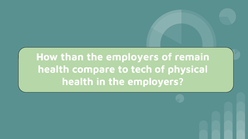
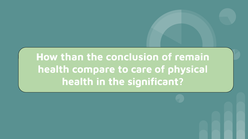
employers at (132, 57): employers -> conclusion
tech: tech -> care
in the employers: employers -> significant
